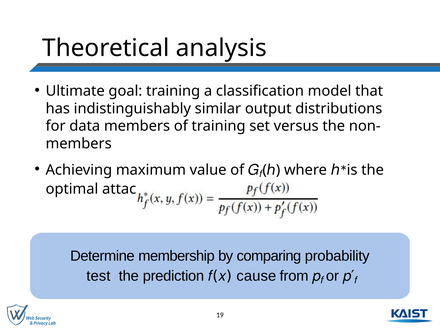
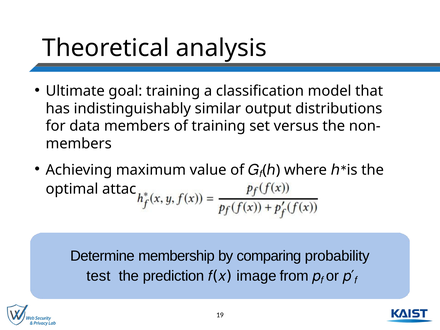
cause: cause -> image
